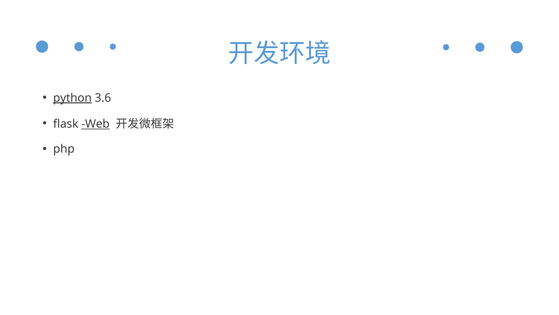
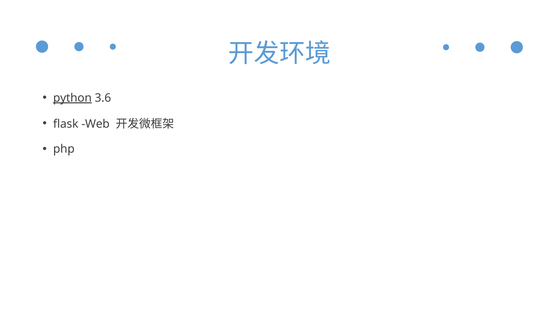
Web underline: present -> none
